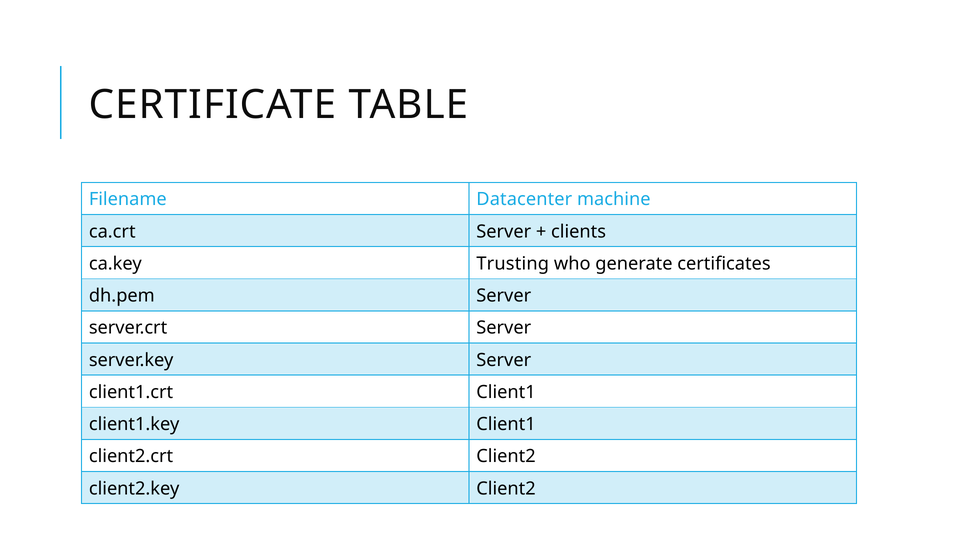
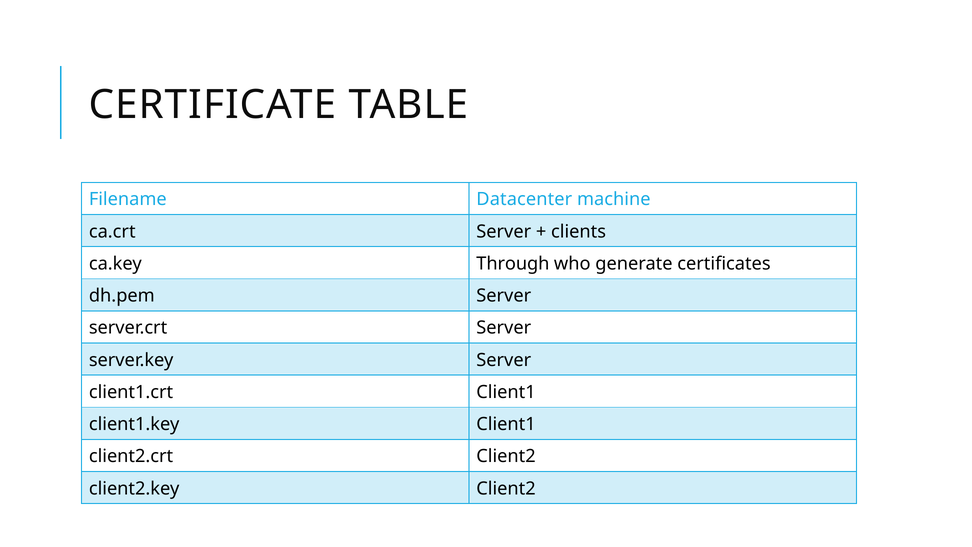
Trusting: Trusting -> Through
